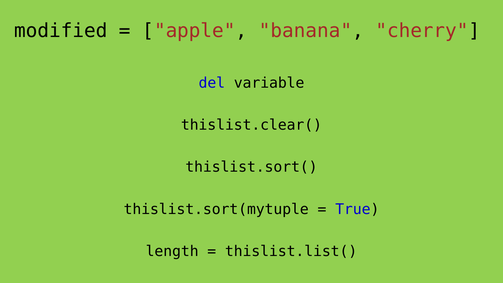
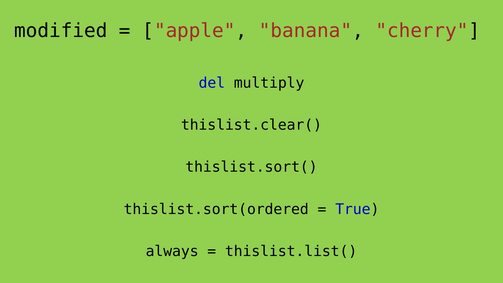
variable: variable -> multiply
thislist.sort(mytuple: thislist.sort(mytuple -> thislist.sort(ordered
length: length -> always
